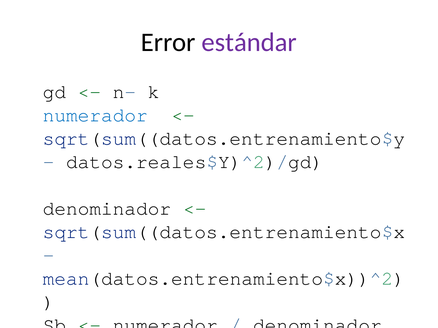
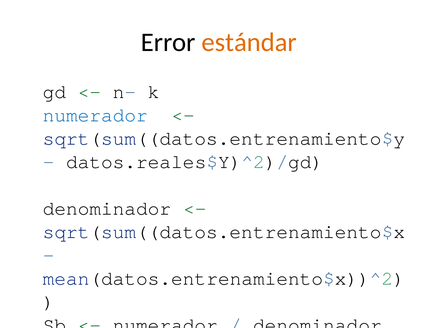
estándar colour: purple -> orange
